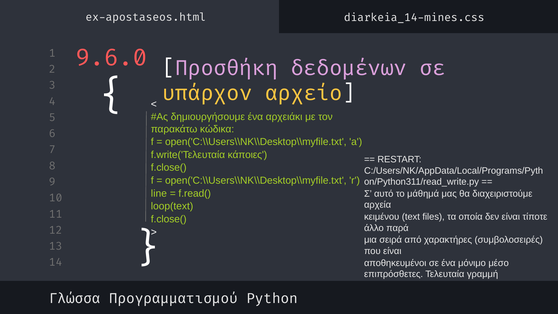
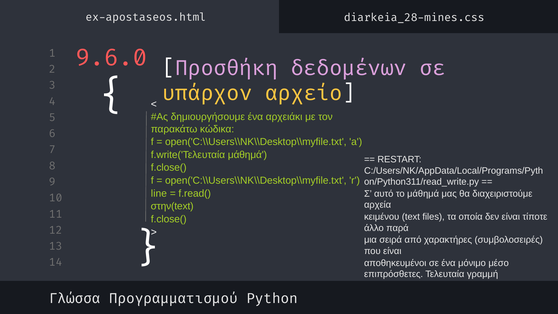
diarkeia_14-mines.css: diarkeia_14-mines.css -> diarkeia_28-mines.css
f.write('Τελευταία κάποιες: κάποιες -> μάθημά
loop(text: loop(text -> στην(text
